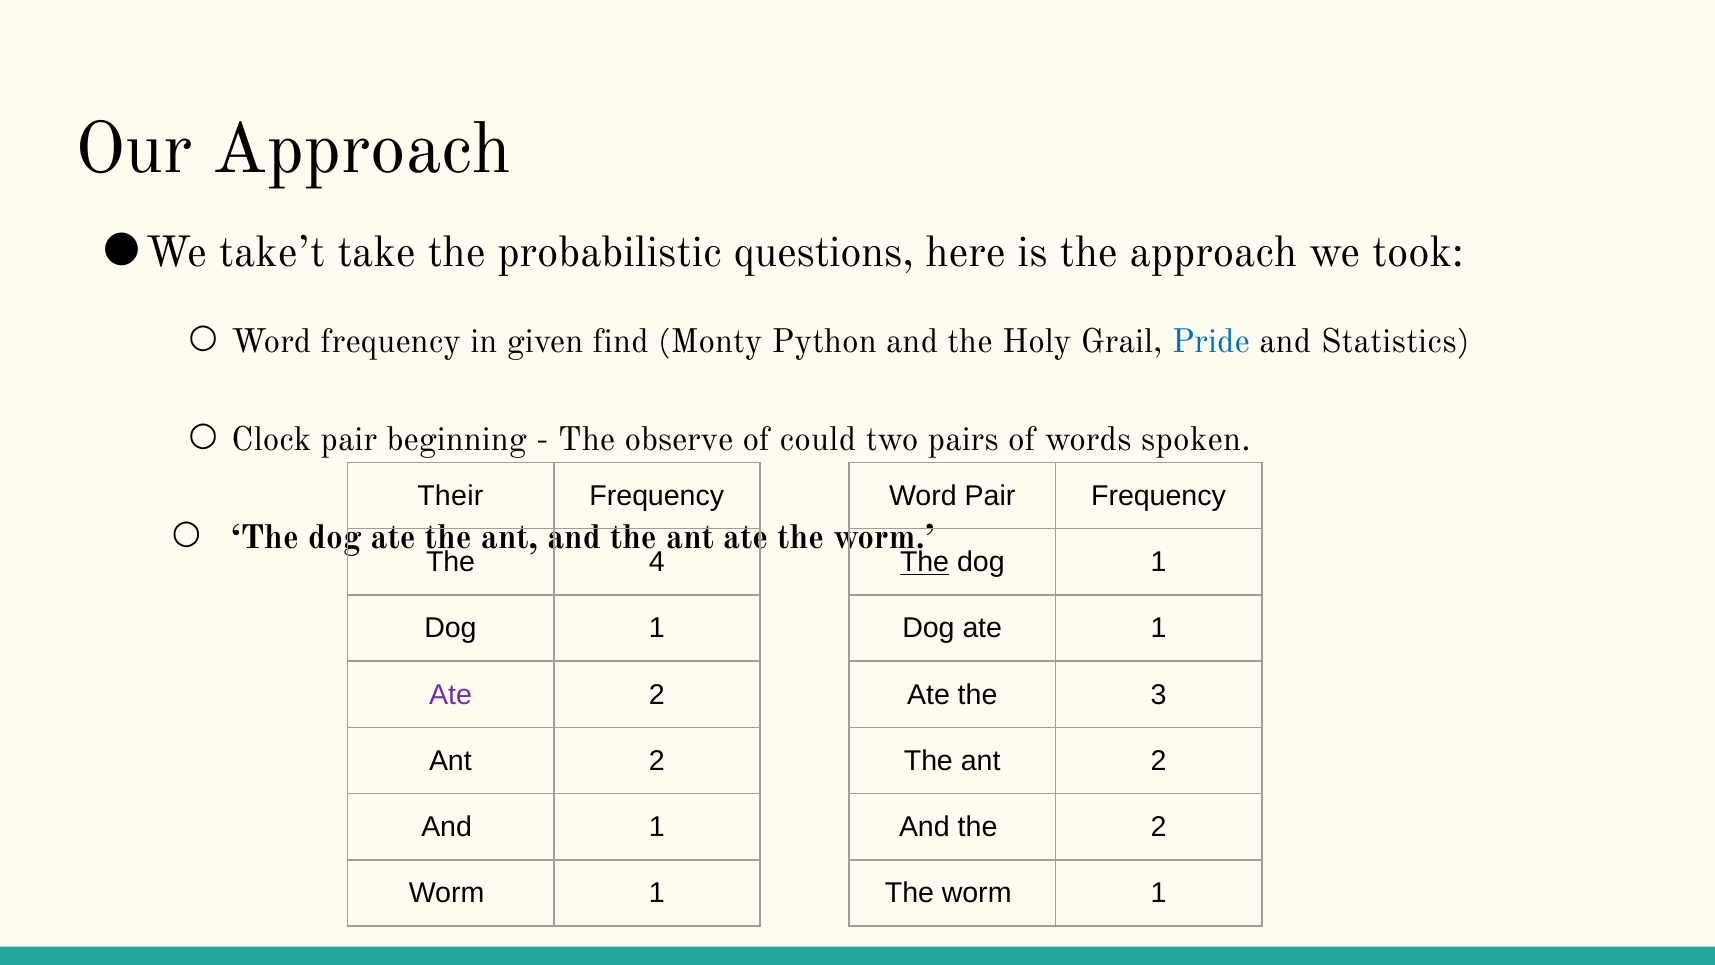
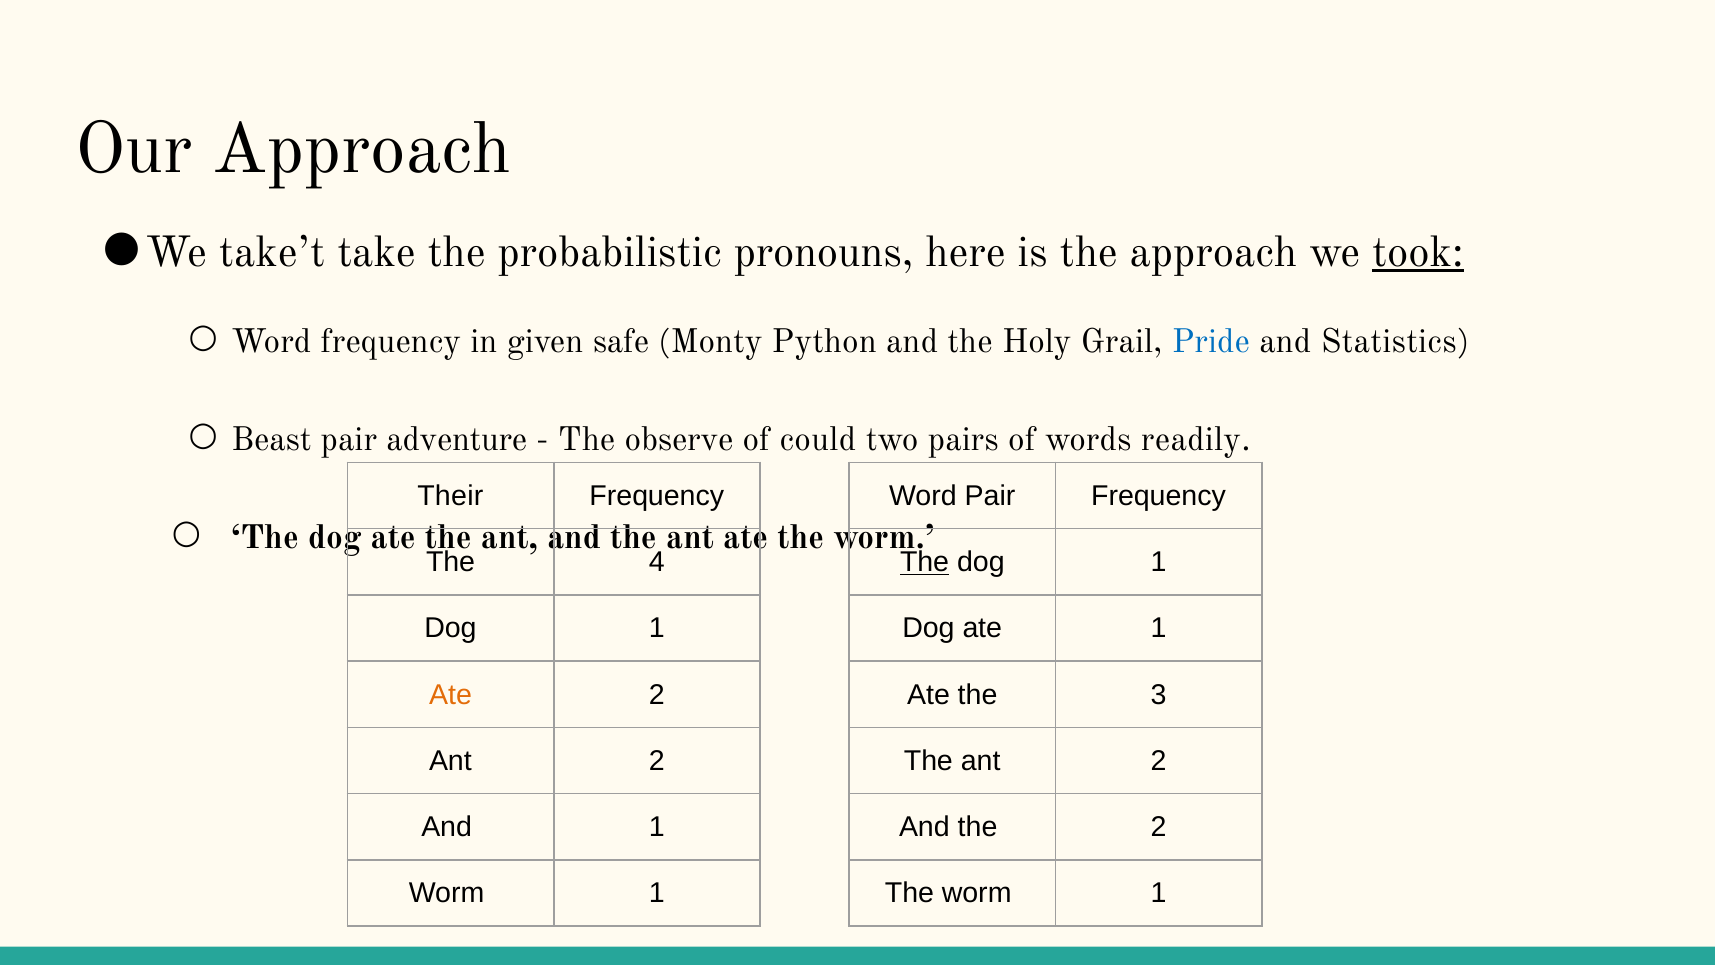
questions: questions -> pronouns
took underline: none -> present
find: find -> safe
Clock: Clock -> Beast
beginning: beginning -> adventure
spoken: spoken -> readily
Ate at (451, 695) colour: purple -> orange
